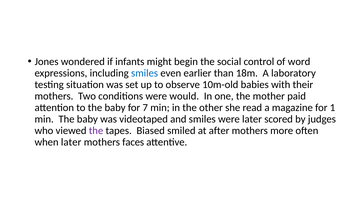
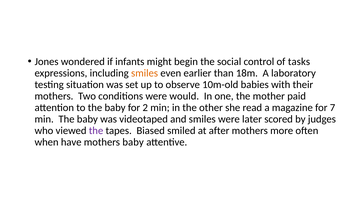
word: word -> tasks
smiles at (145, 73) colour: blue -> orange
7: 7 -> 2
1: 1 -> 7
when later: later -> have
mothers faces: faces -> baby
